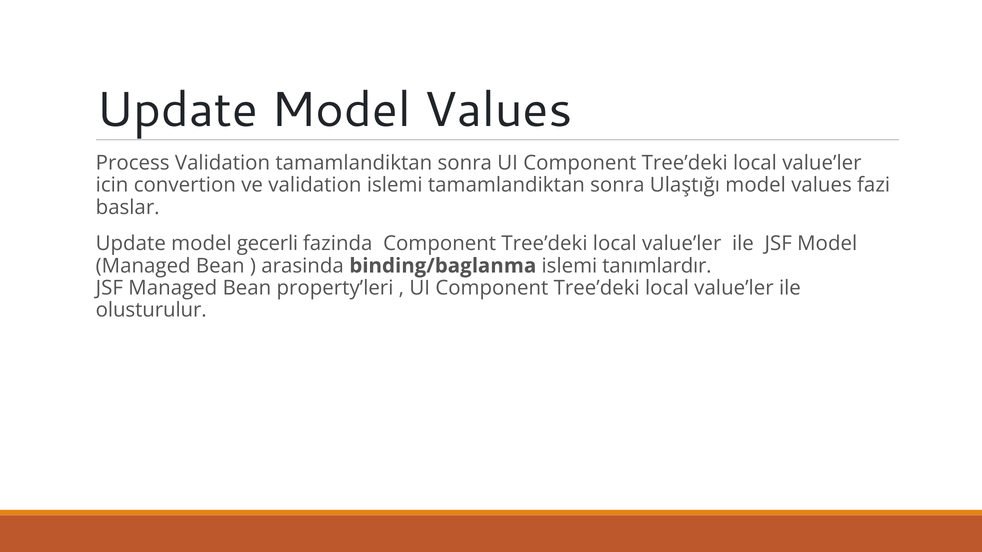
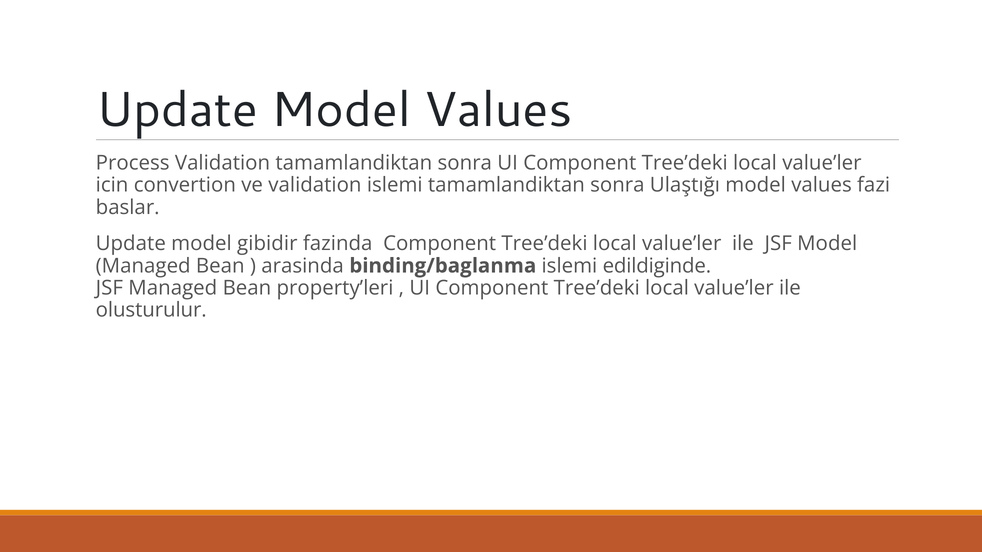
gecerli: gecerli -> gibidir
tanımlardır: tanımlardır -> edildiginde
